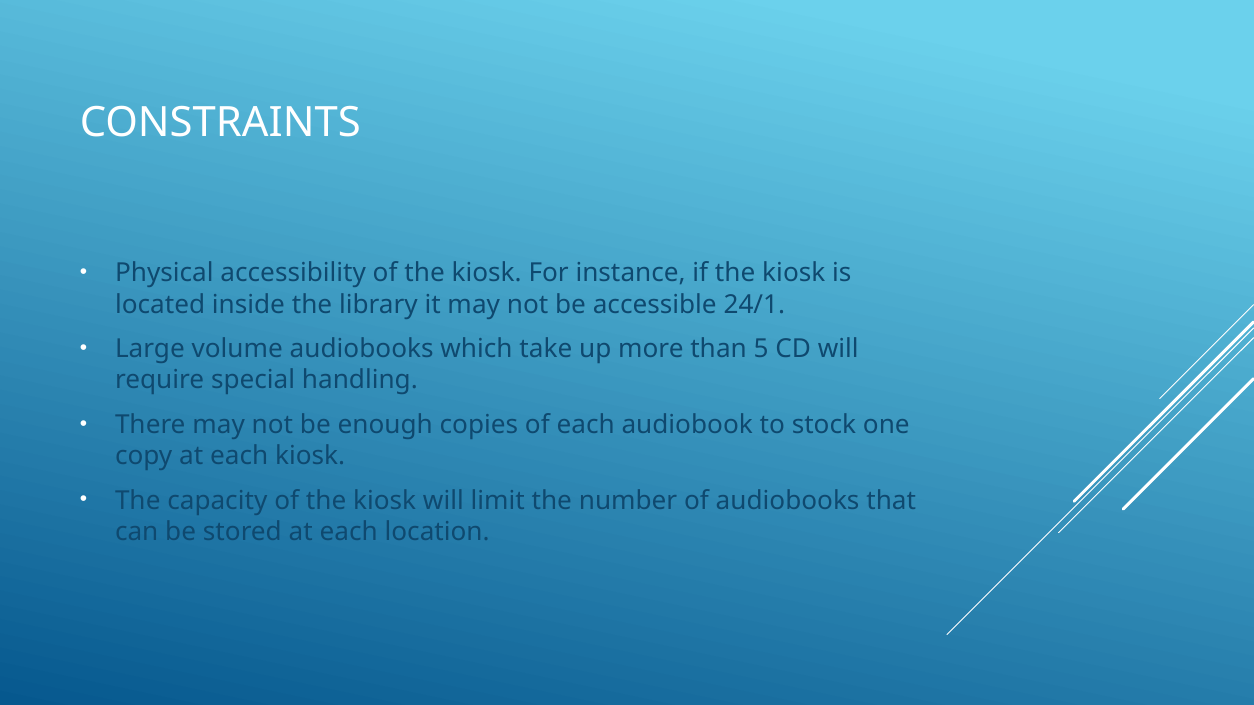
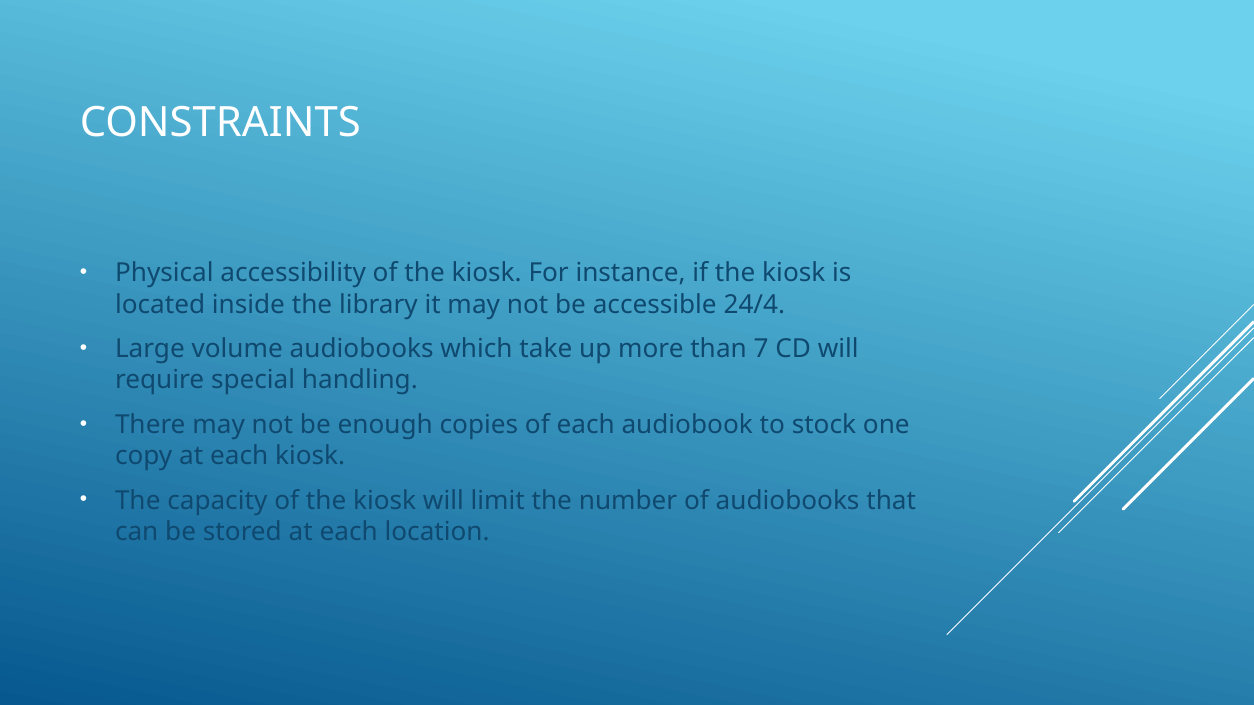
24/1: 24/1 -> 24/4
5: 5 -> 7
